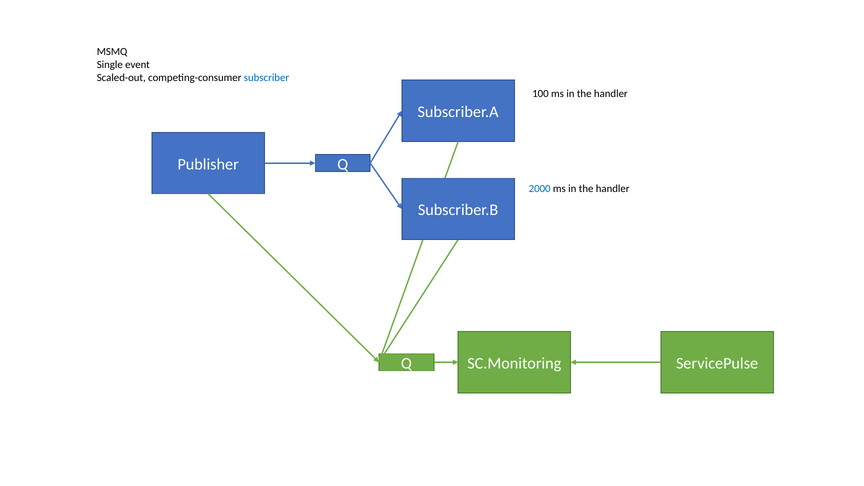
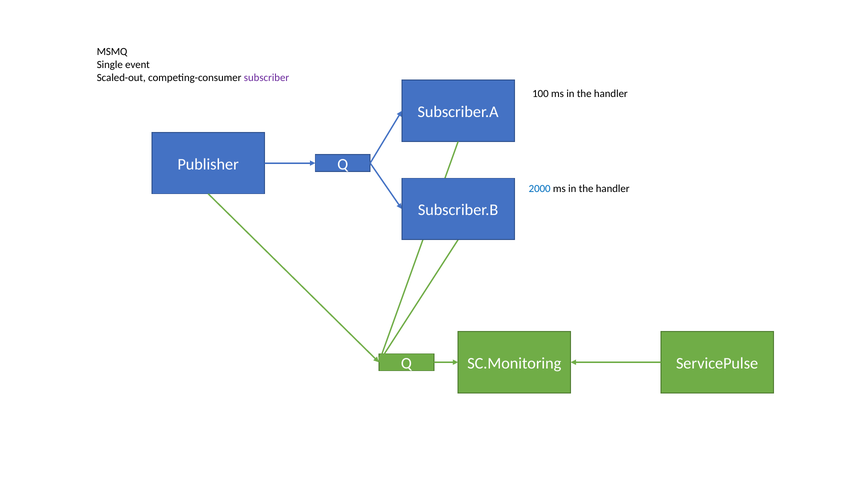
subscriber colour: blue -> purple
